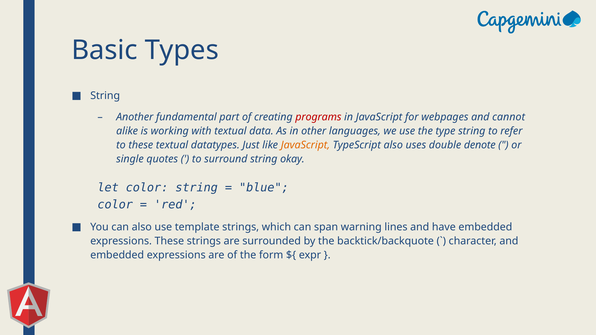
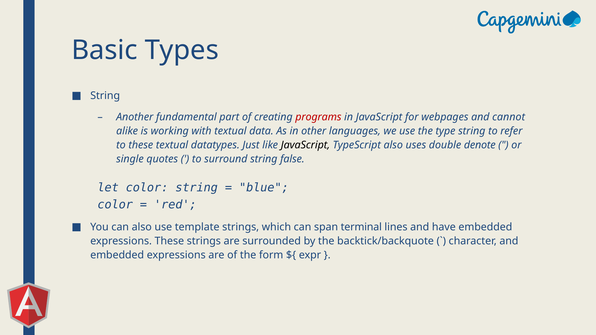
JavaScript at (305, 145) colour: orange -> black
okay: okay -> false
warning: warning -> terminal
